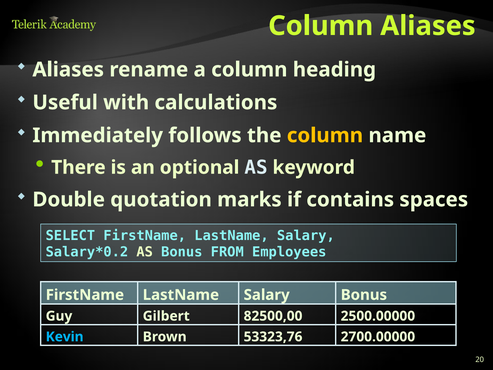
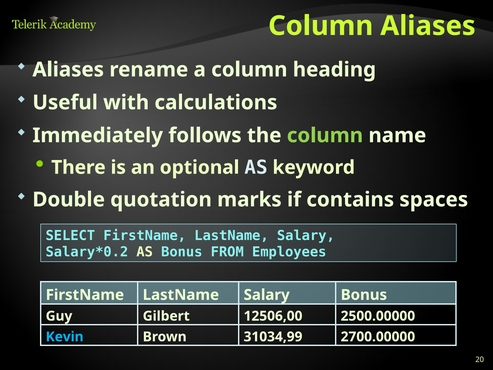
column at (325, 135) colour: yellow -> light green
82500,00: 82500,00 -> 12506,00
53323,76: 53323,76 -> 31034,99
